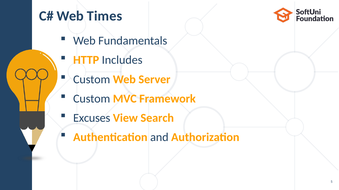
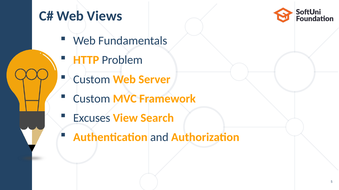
Times: Times -> Views
Includes: Includes -> Problem
